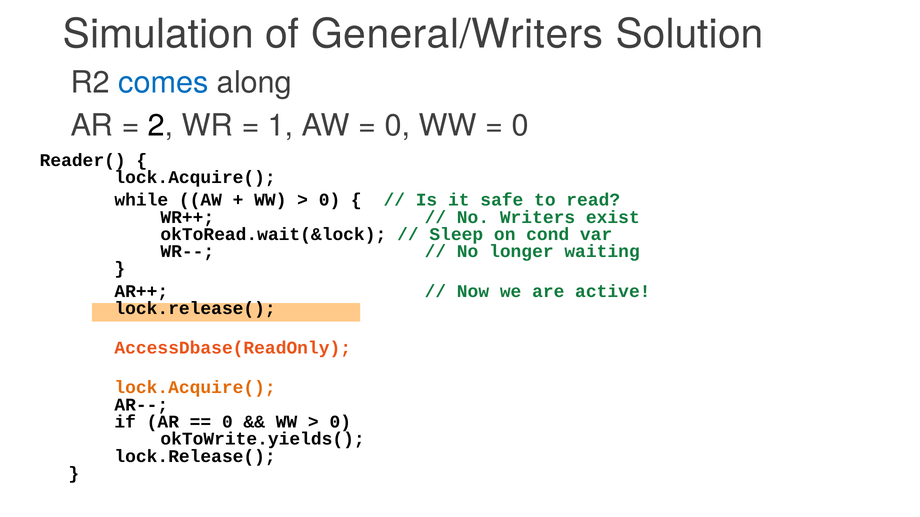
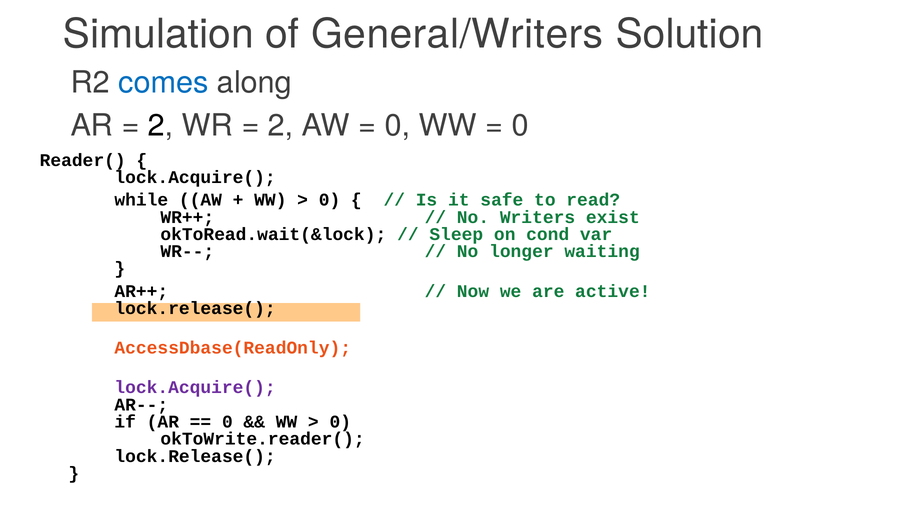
1 at (281, 126): 1 -> 2
lock.Acquire( at (195, 388) colour: orange -> purple
okToWrite.yields(: okToWrite.yields( -> okToWrite.reader(
